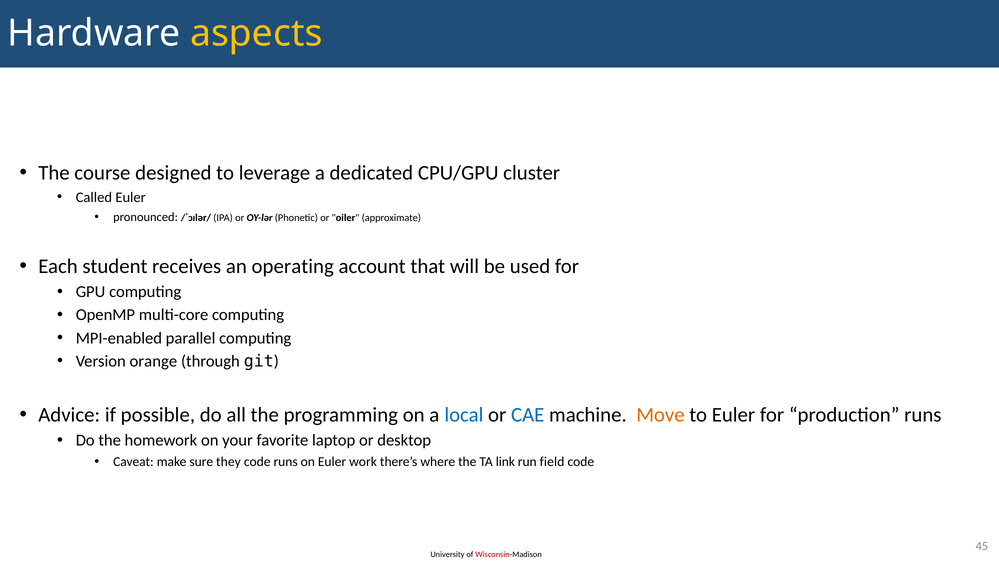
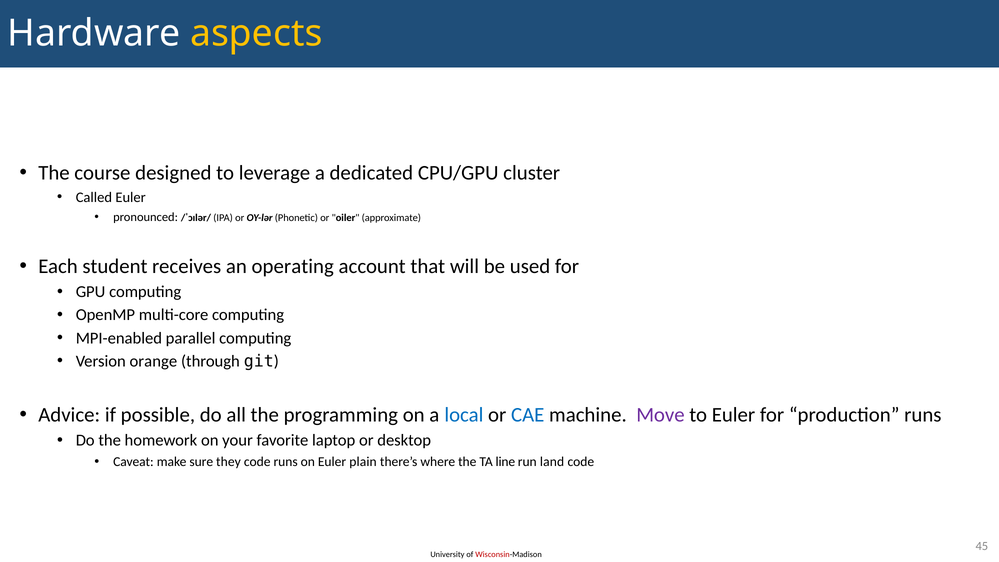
Move colour: orange -> purple
work: work -> plain
link: link -> line
field: field -> land
